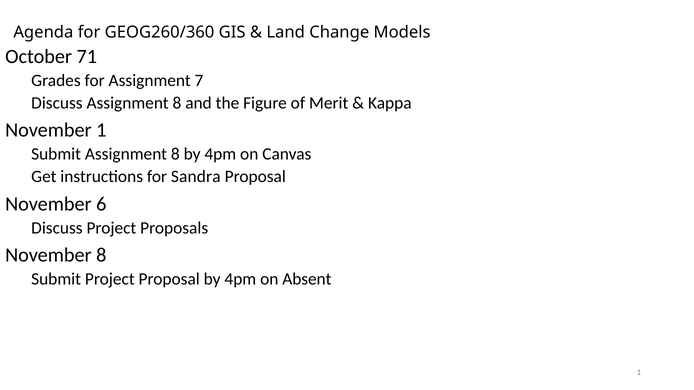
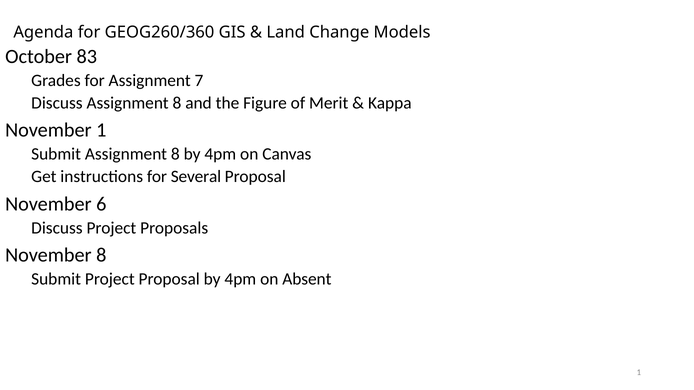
71: 71 -> 83
Sandra: Sandra -> Several
